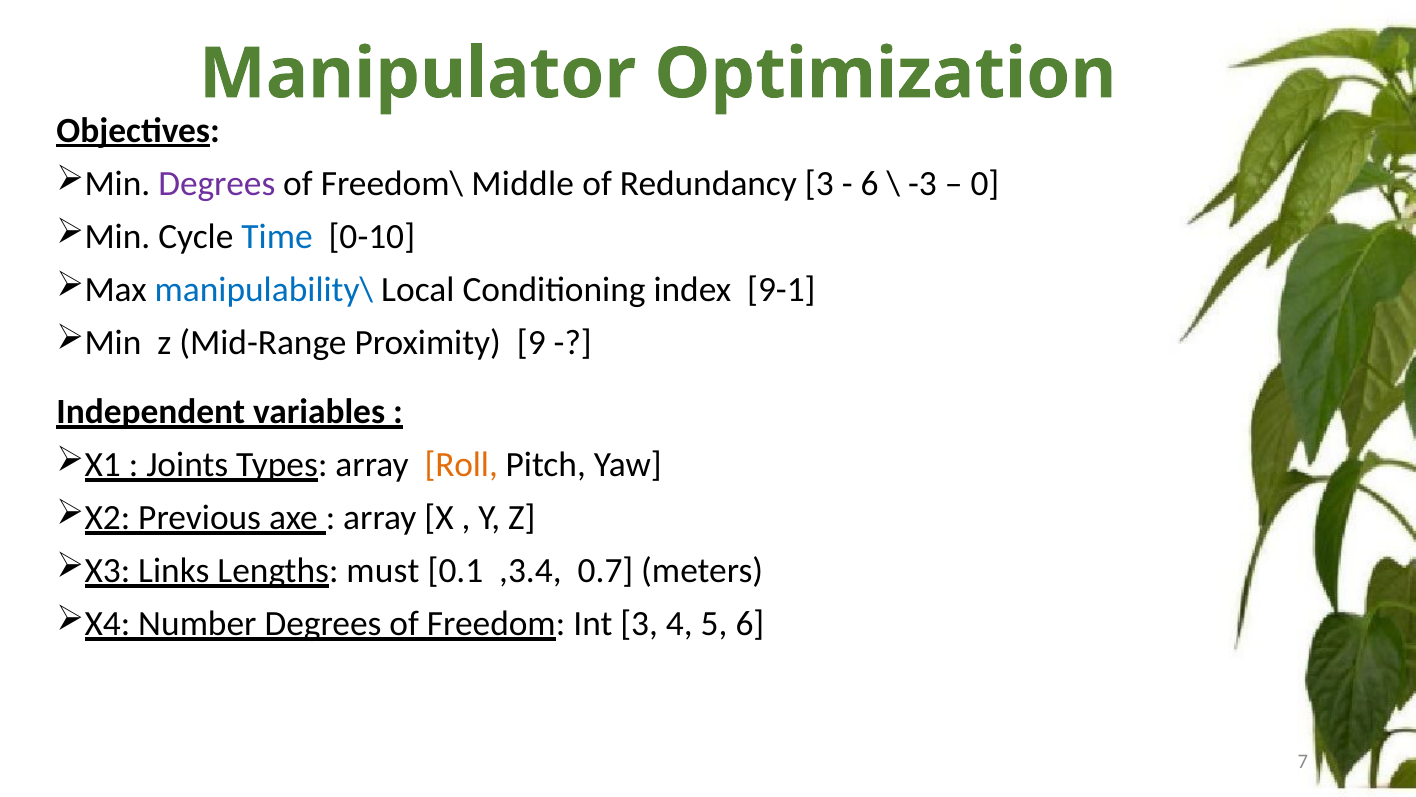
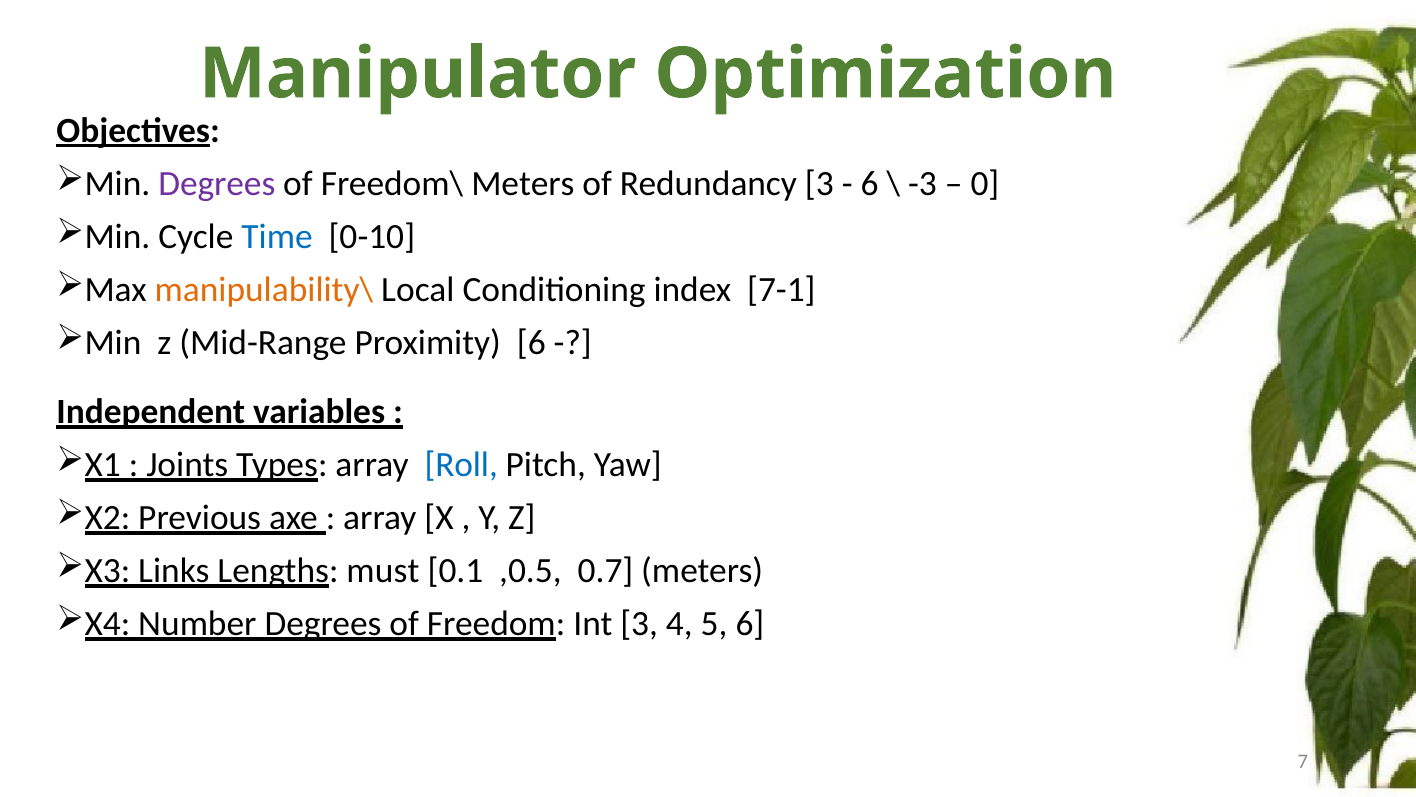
Freedom\ Middle: Middle -> Meters
manipulability\ colour: blue -> orange
9-1: 9-1 -> 7-1
Proximity 9: 9 -> 6
Roll colour: orange -> blue
,3.4: ,3.4 -> ,0.5
